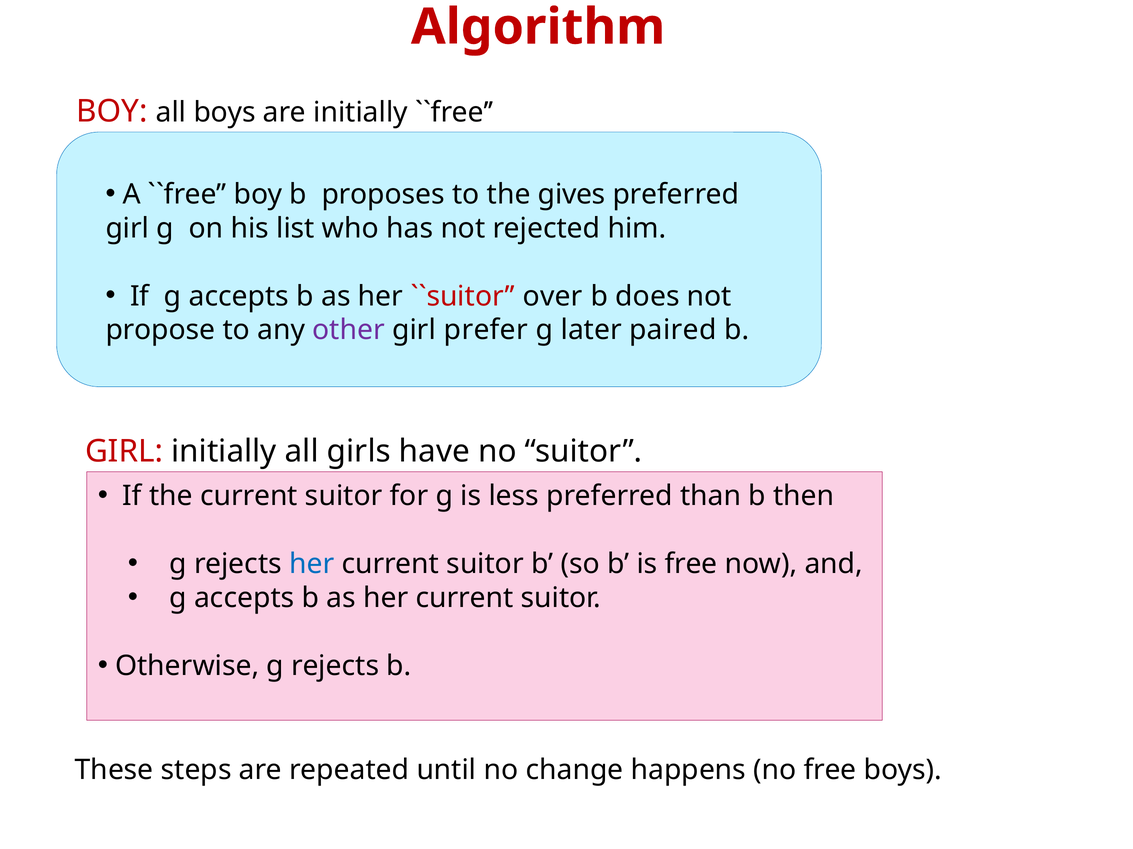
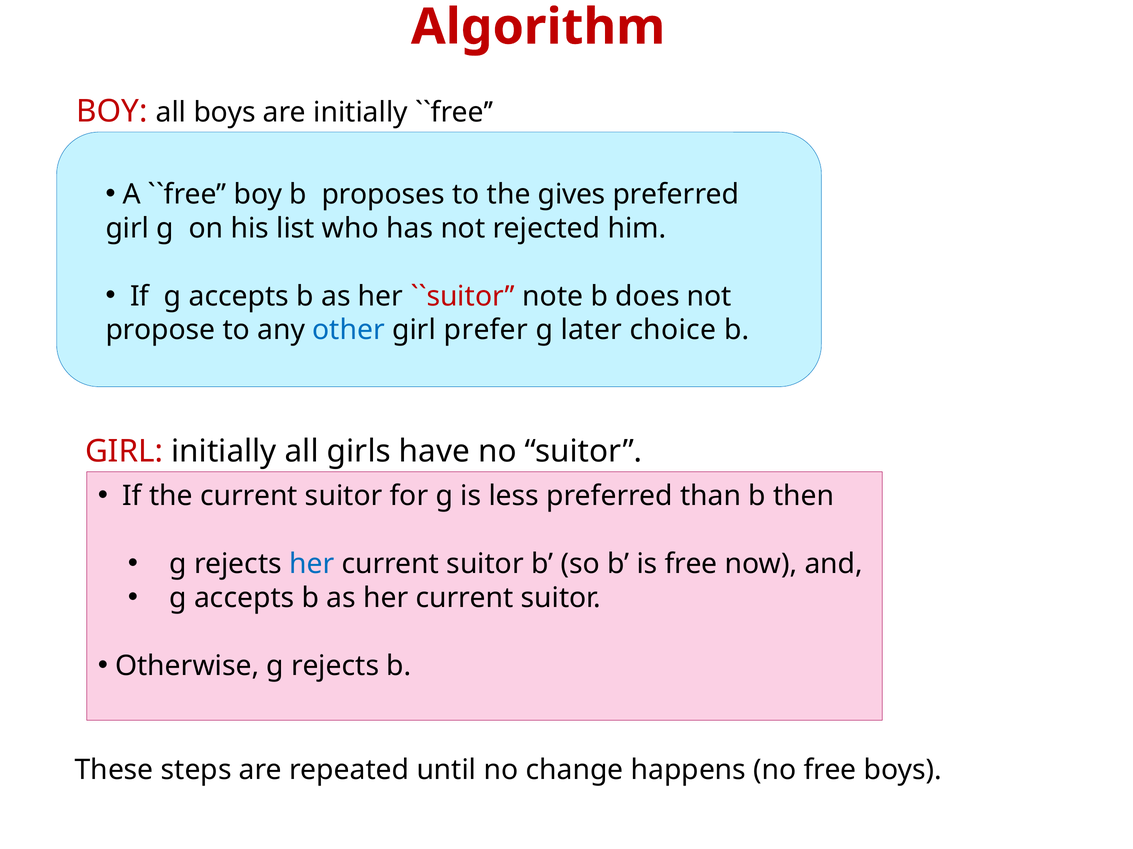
over: over -> note
other colour: purple -> blue
paired: paired -> choice
